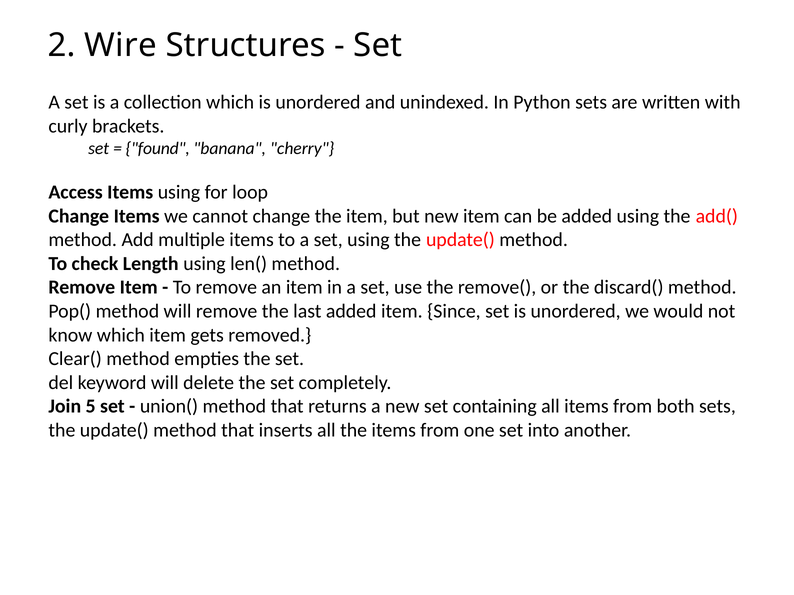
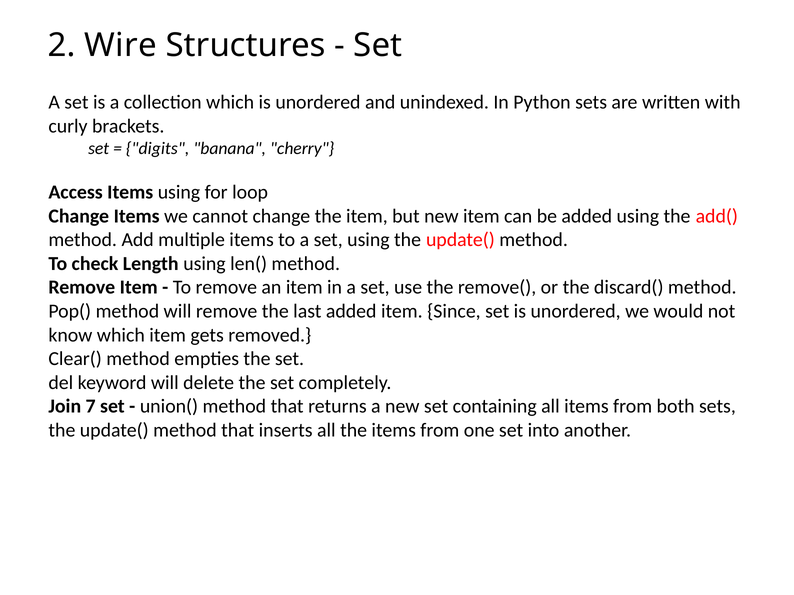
found: found -> digits
5: 5 -> 7
